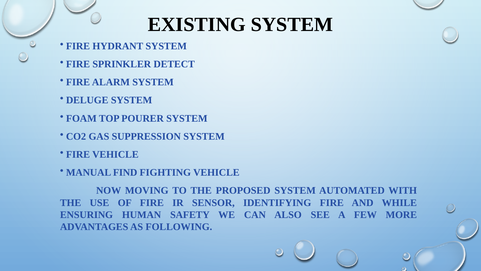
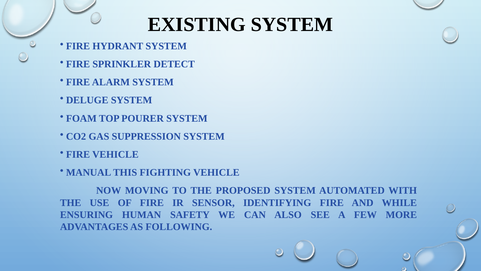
FIND: FIND -> THIS
